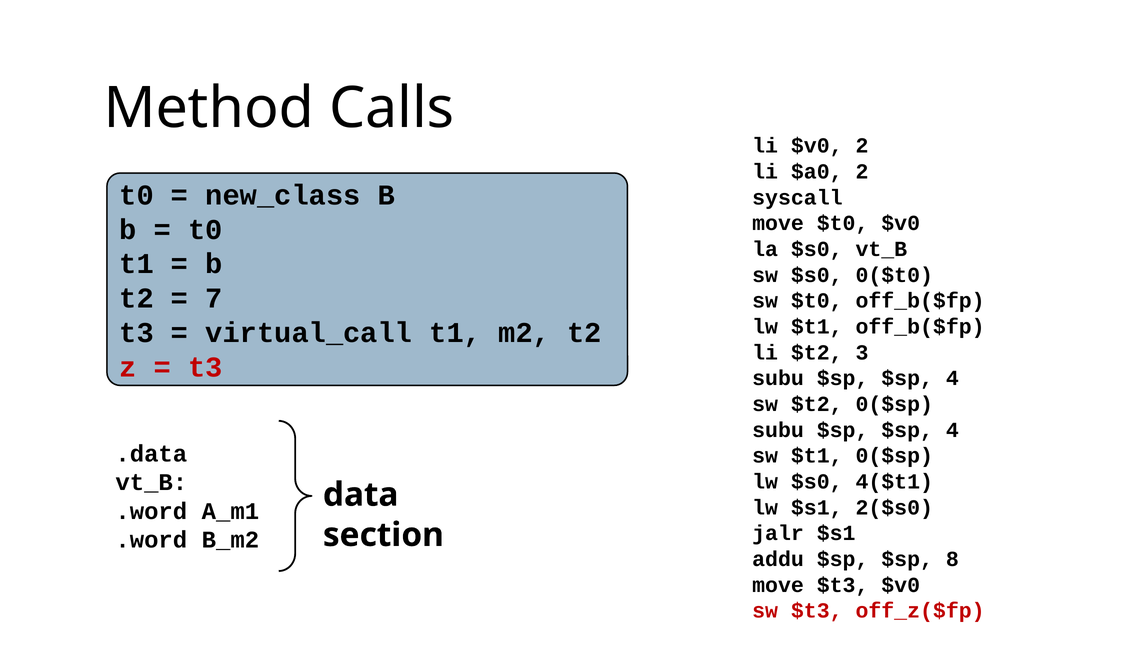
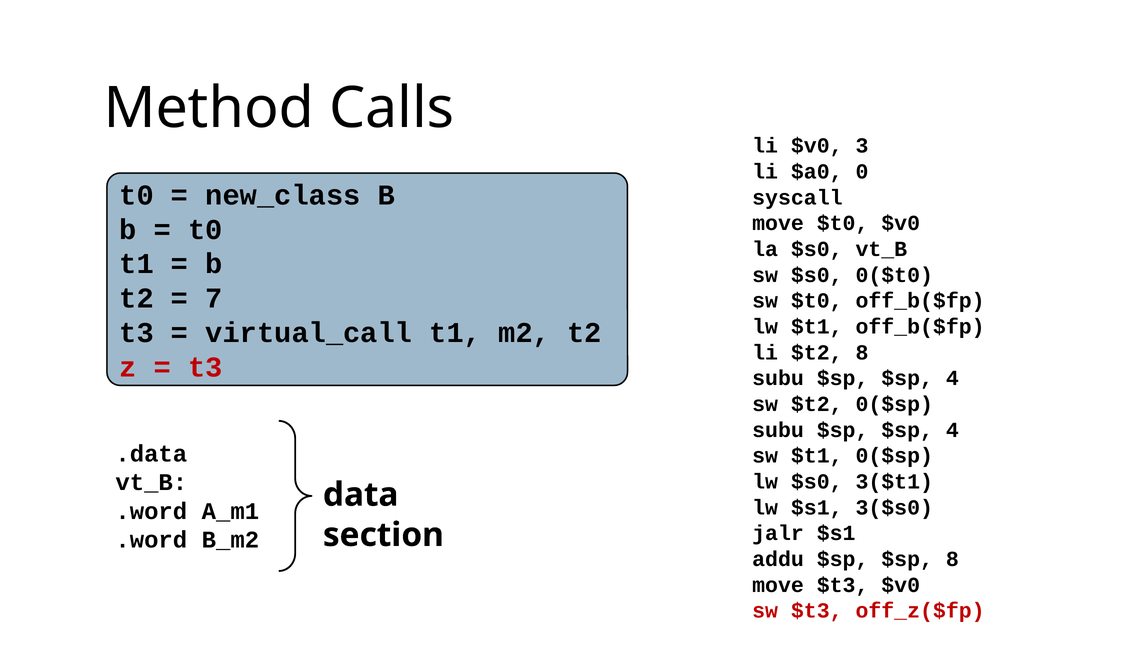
$v0 2: 2 -> 3
$a0 2: 2 -> 0
$t2 3: 3 -> 8
4($t1: 4($t1 -> 3($t1
2($s0: 2($s0 -> 3($s0
